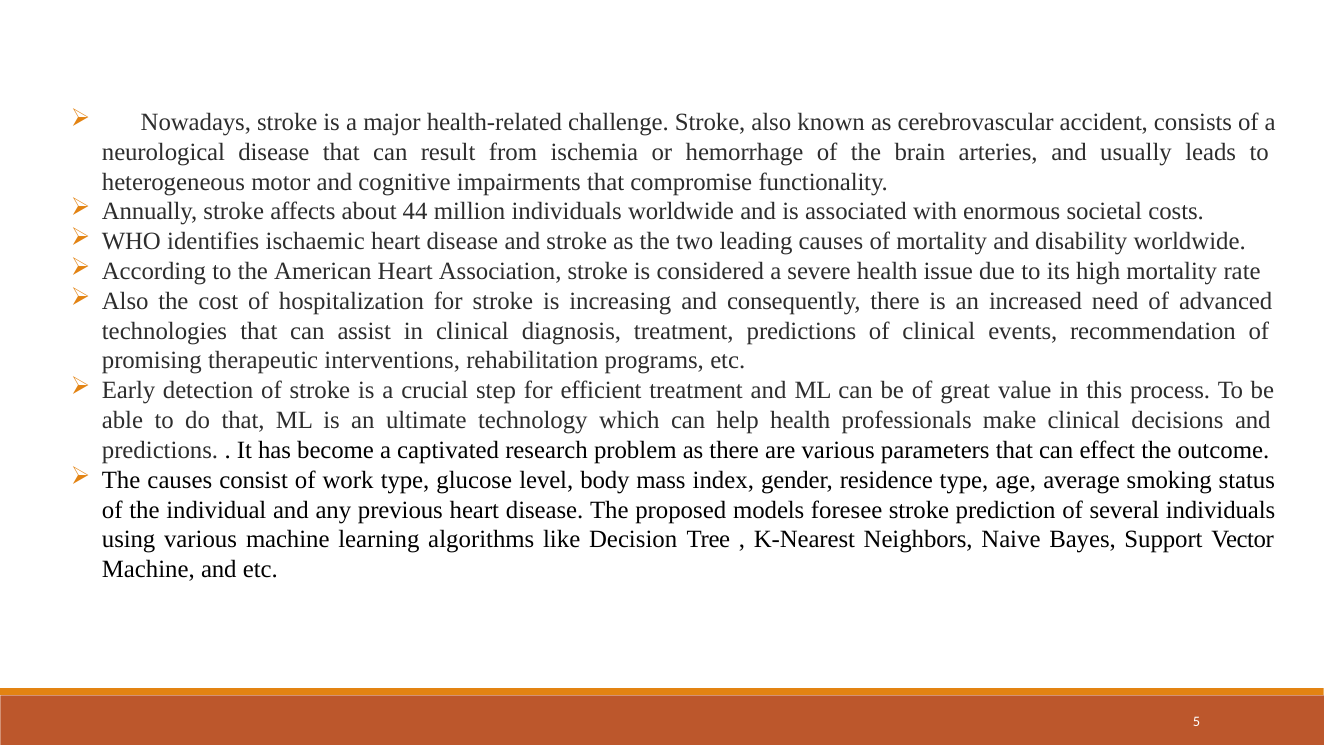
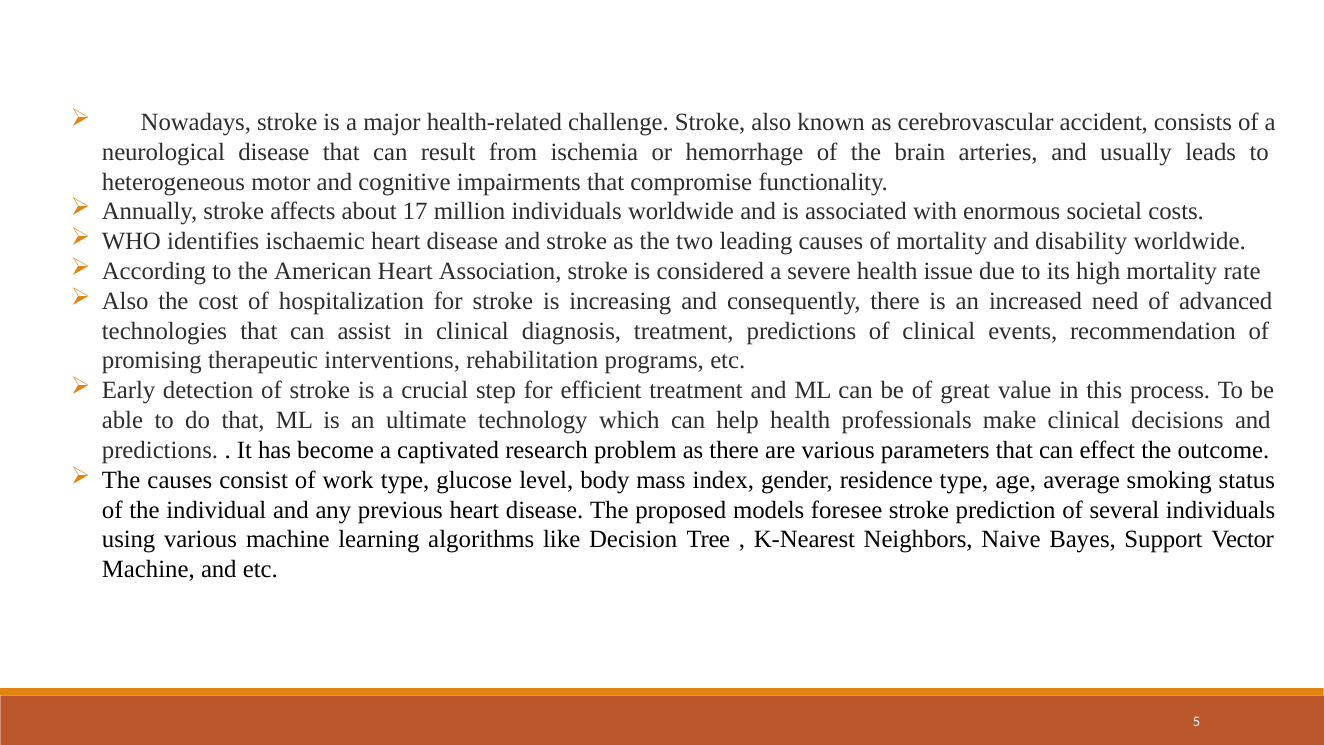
44: 44 -> 17
